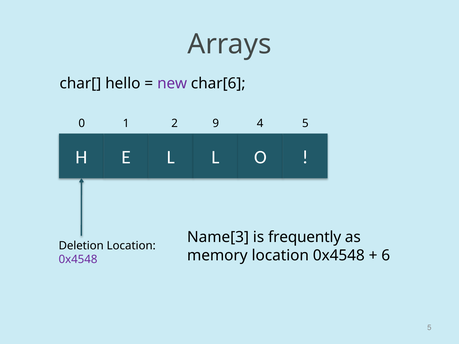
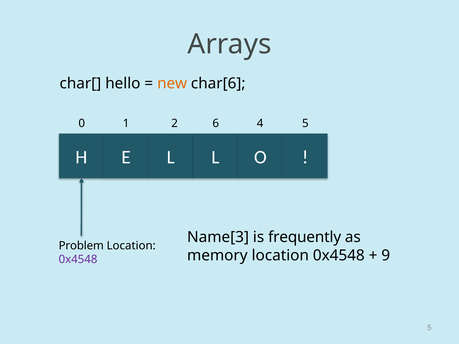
new colour: purple -> orange
9: 9 -> 6
Deletion: Deletion -> Problem
6: 6 -> 9
